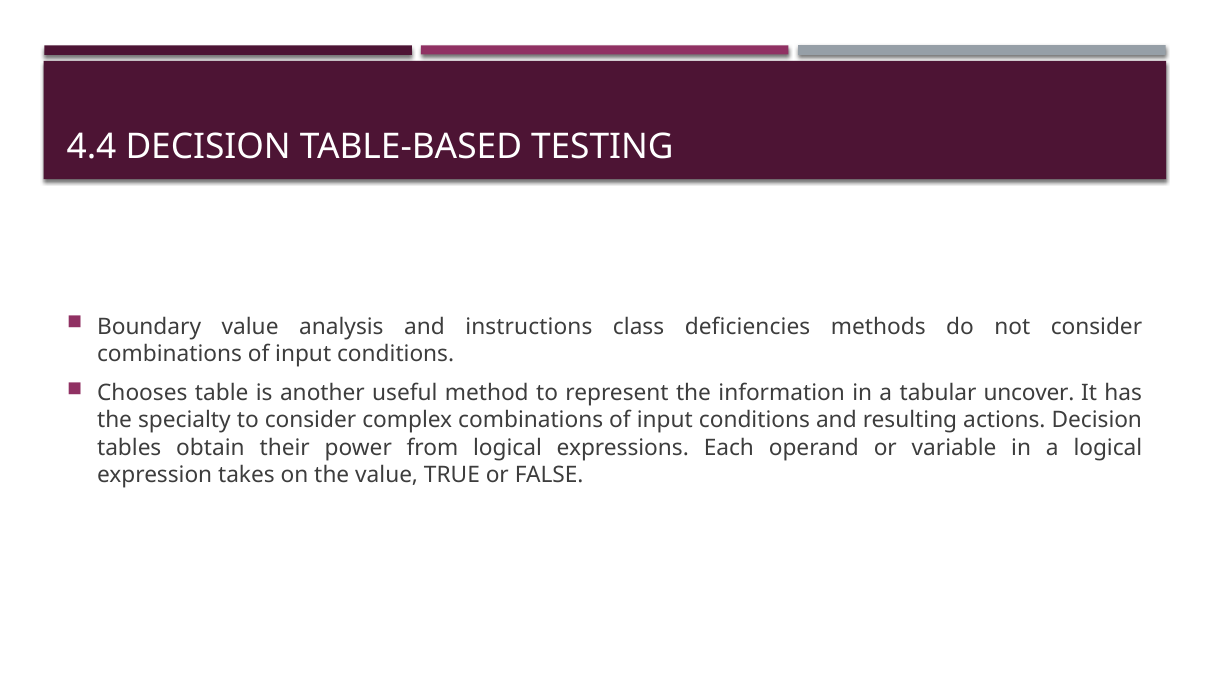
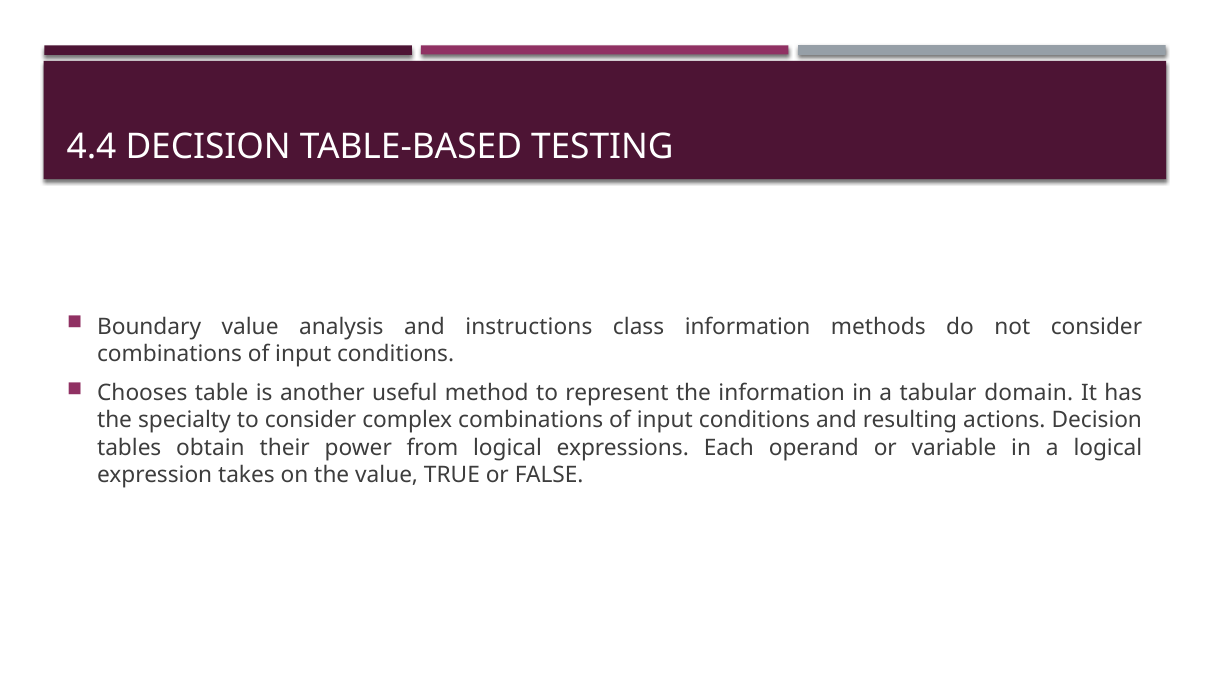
class deficiencies: deficiencies -> information
uncover: uncover -> domain
